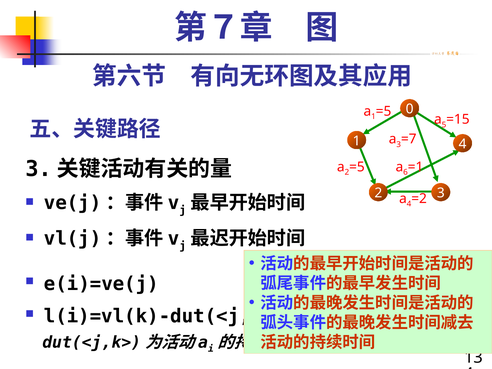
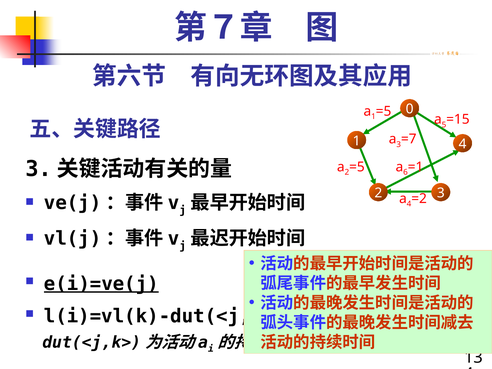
e(i)=ve(j underline: none -> present
